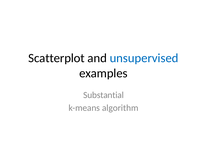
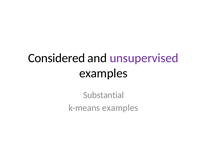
Scatterplot: Scatterplot -> Considered
unsupervised colour: blue -> purple
k-means algorithm: algorithm -> examples
